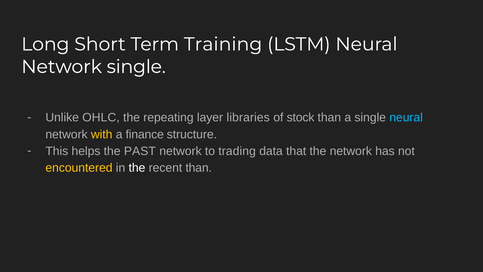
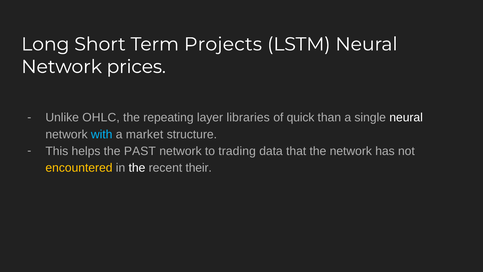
Training: Training -> Projects
Network single: single -> prices
stock: stock -> quick
neural at (406, 118) colour: light blue -> white
with colour: yellow -> light blue
finance: finance -> market
recent than: than -> their
